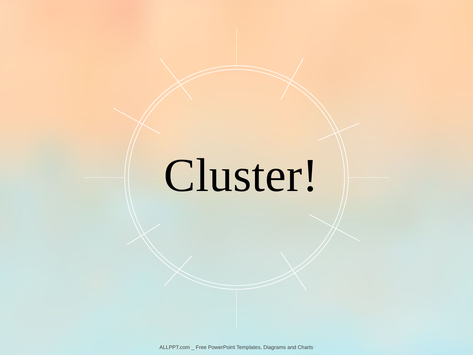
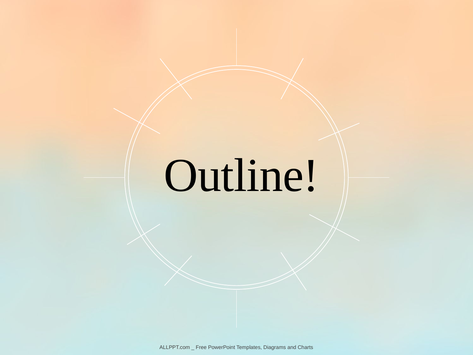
Cluster: Cluster -> Outline
